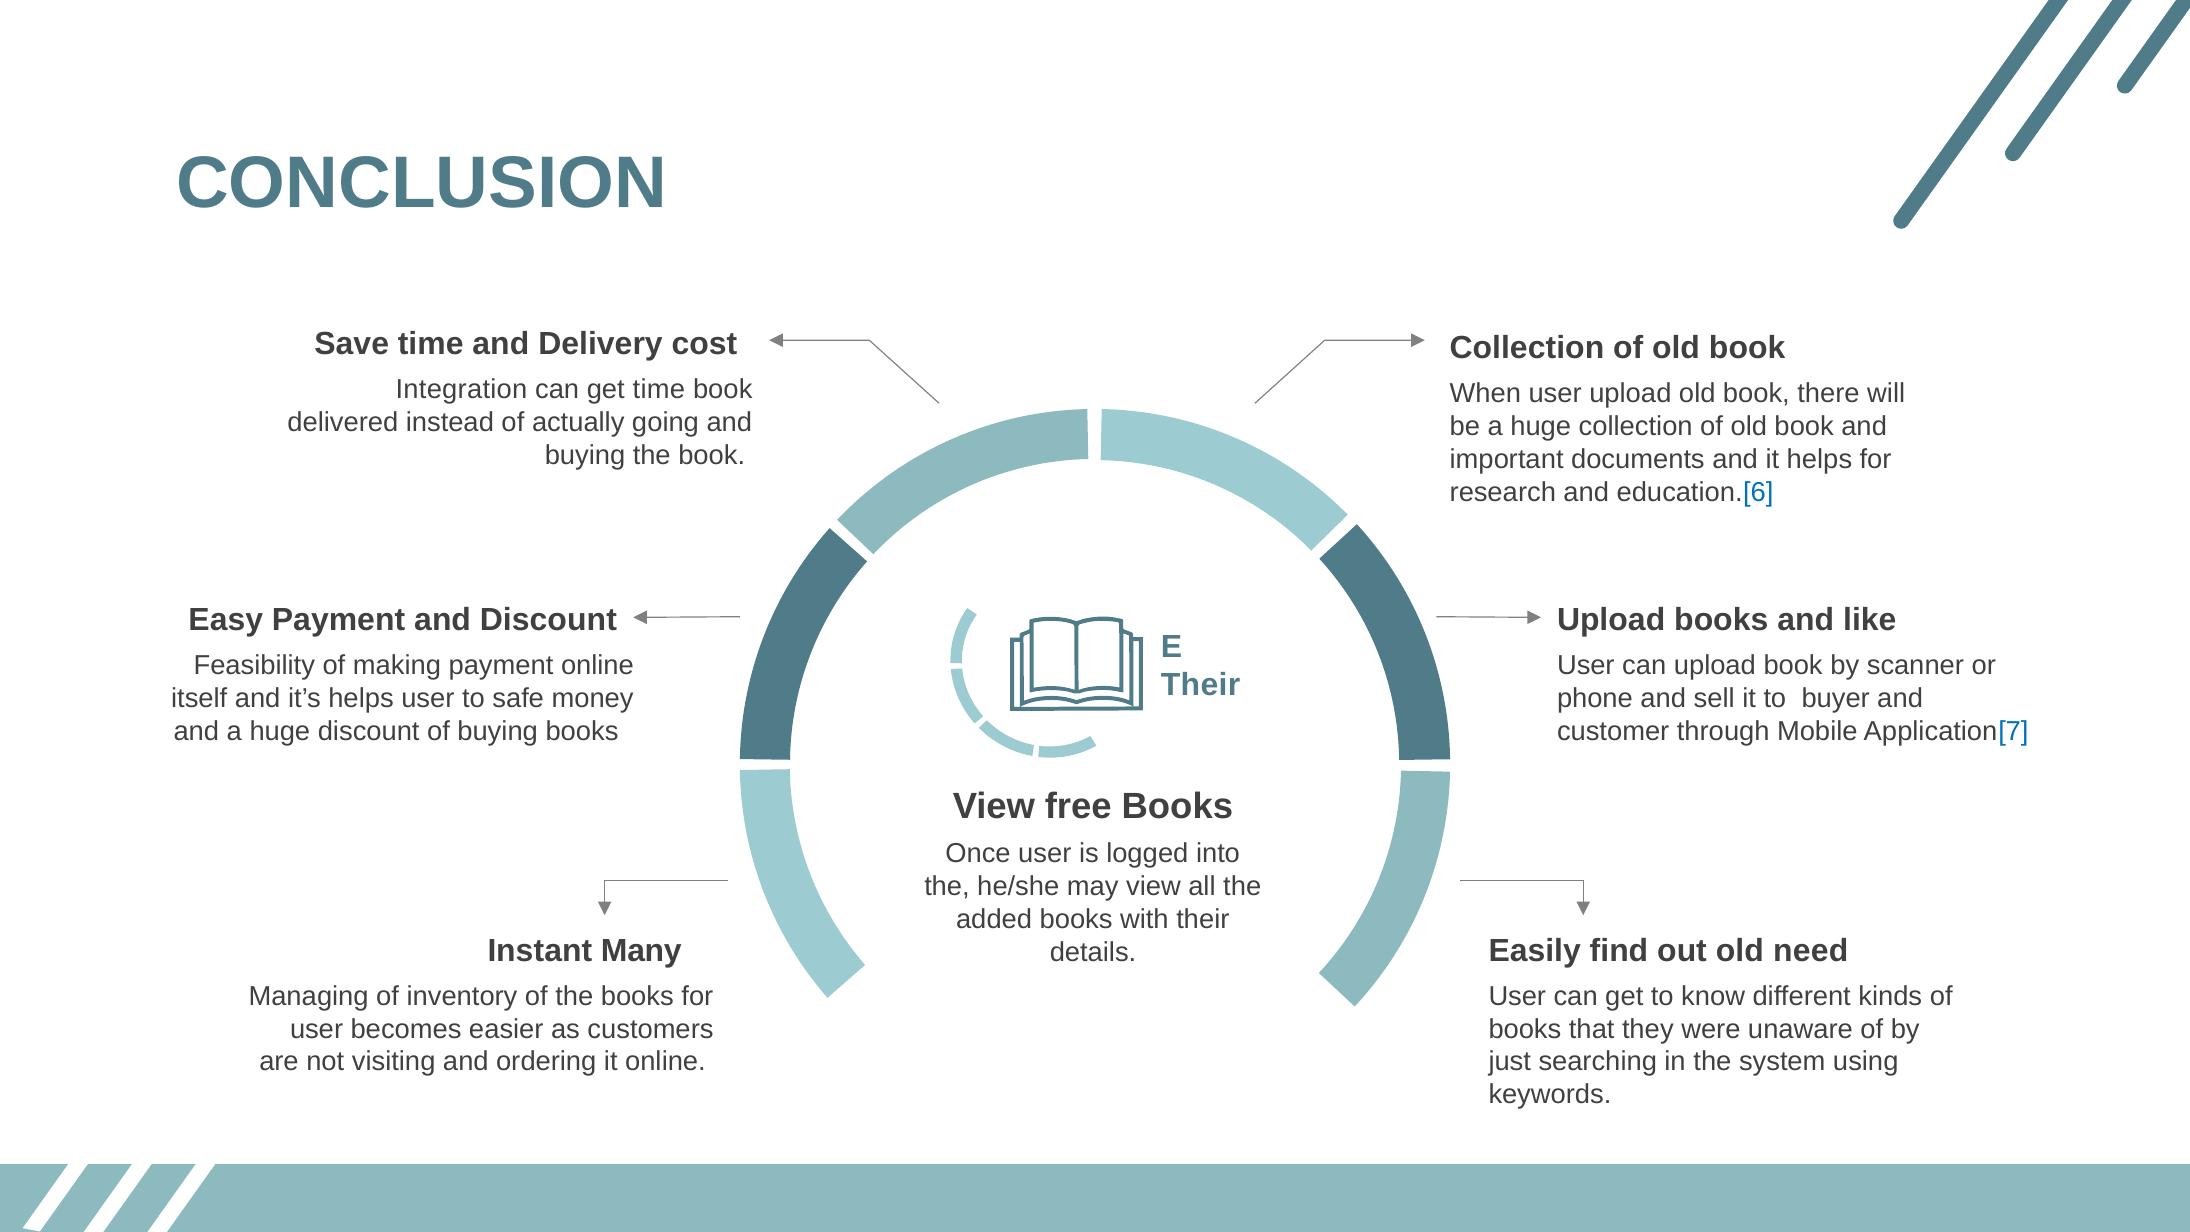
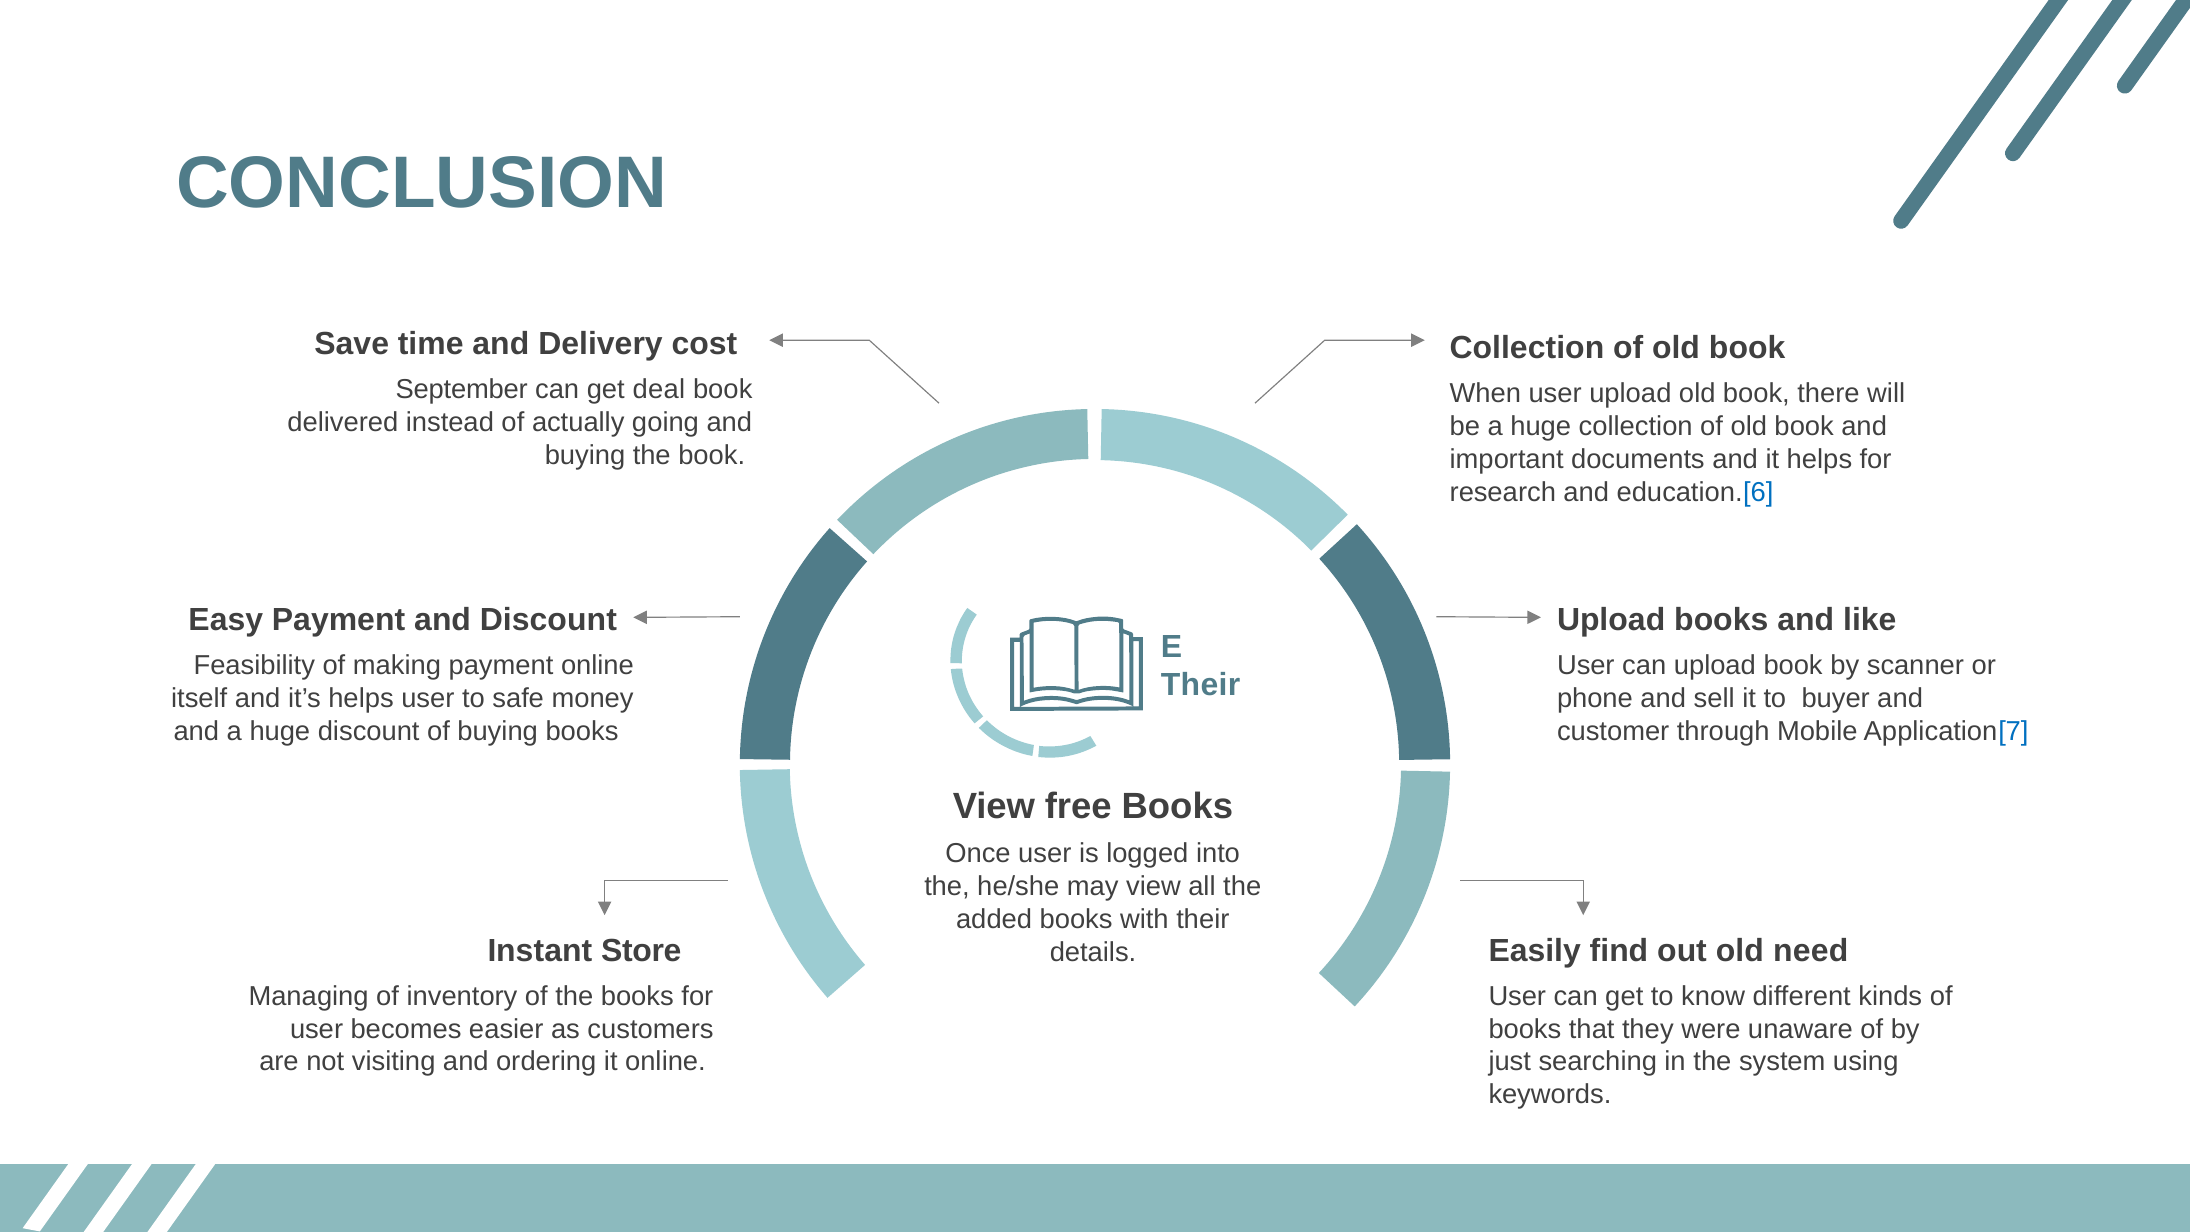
Integration: Integration -> September
get time: time -> deal
Many: Many -> Store
